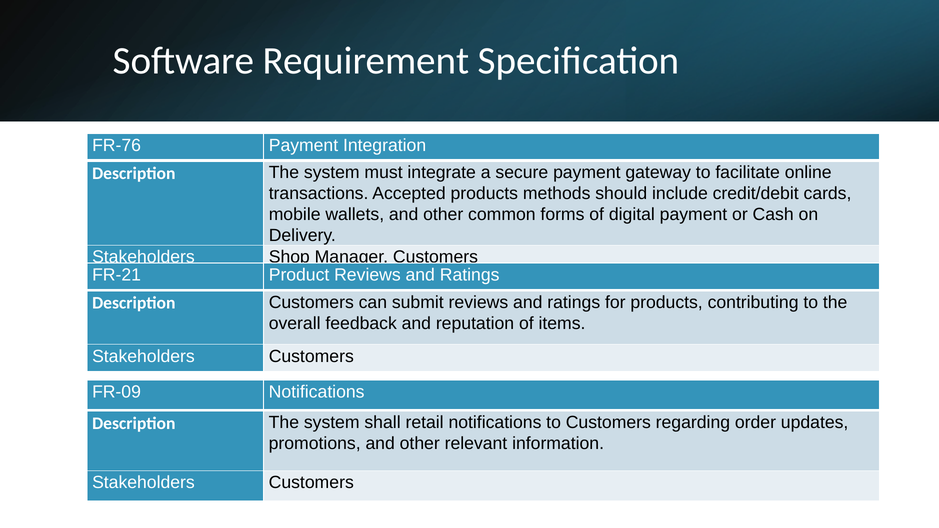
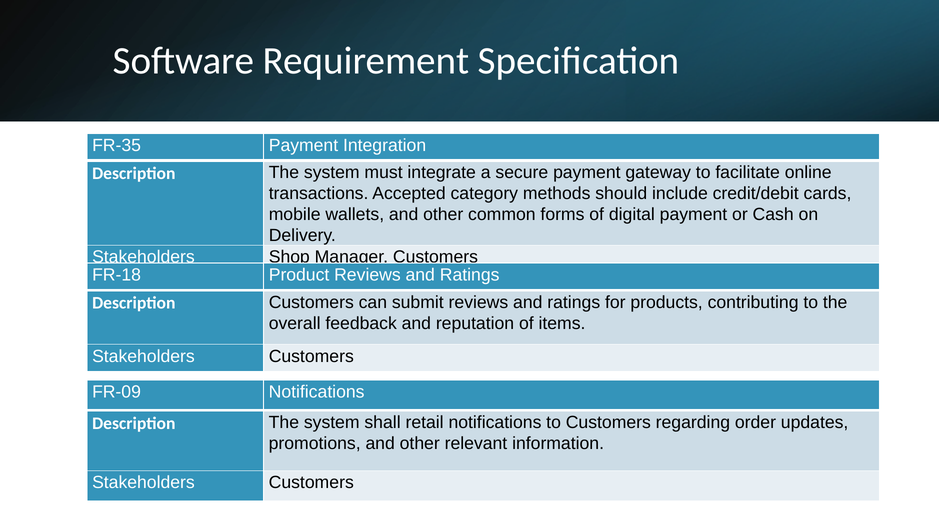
FR-76: FR-76 -> FR-35
Accepted products: products -> category
FR-21: FR-21 -> FR-18
